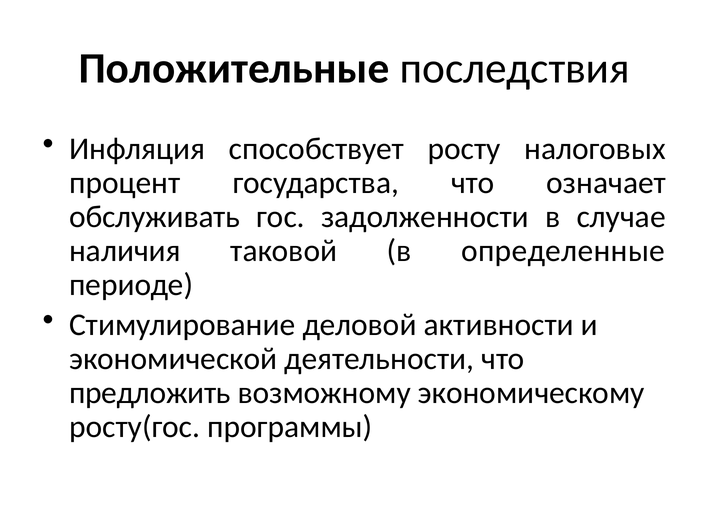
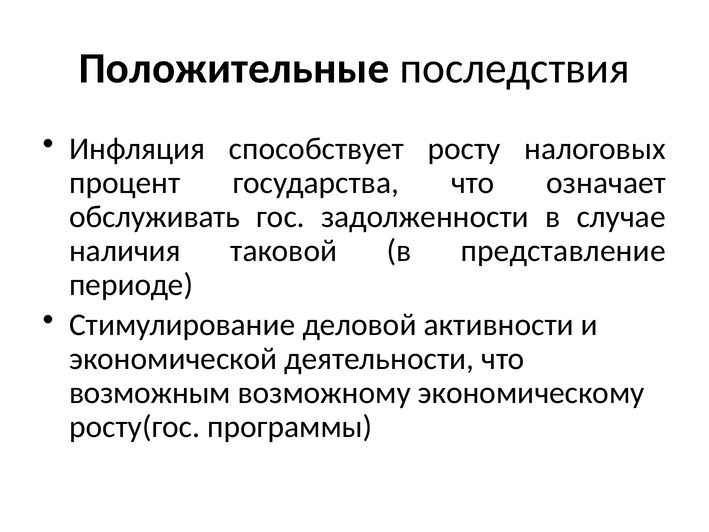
определенные: определенные -> представление
предложить: предложить -> возможным
